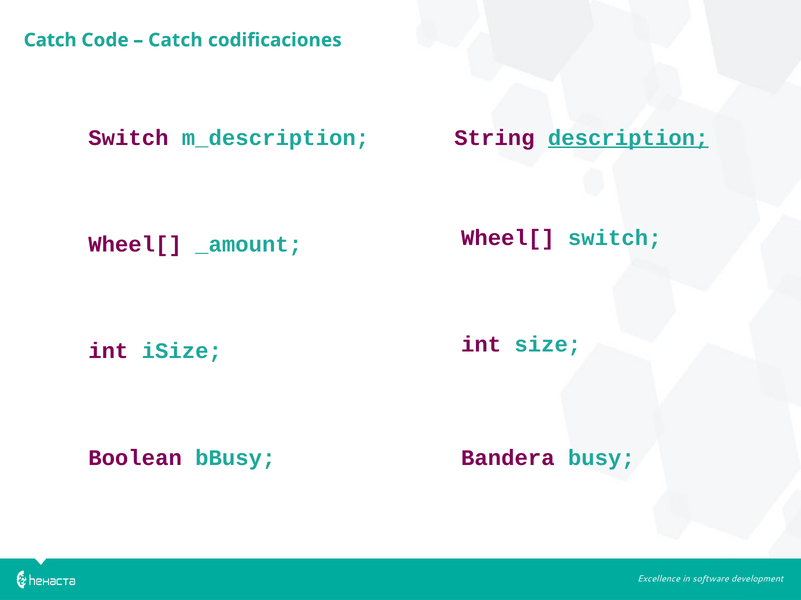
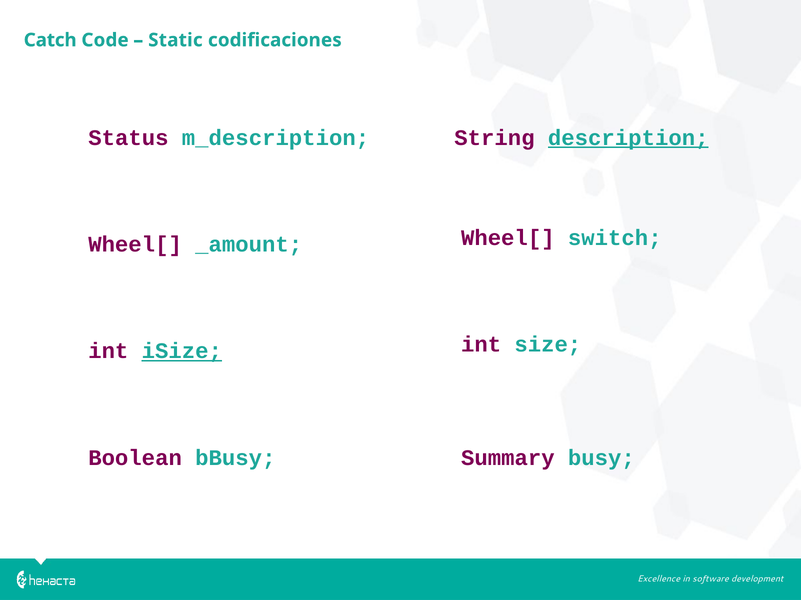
Catch at (175, 40): Catch -> Static
Switch at (128, 138): Switch -> Status
iSize underline: none -> present
Bandera: Bandera -> Summary
